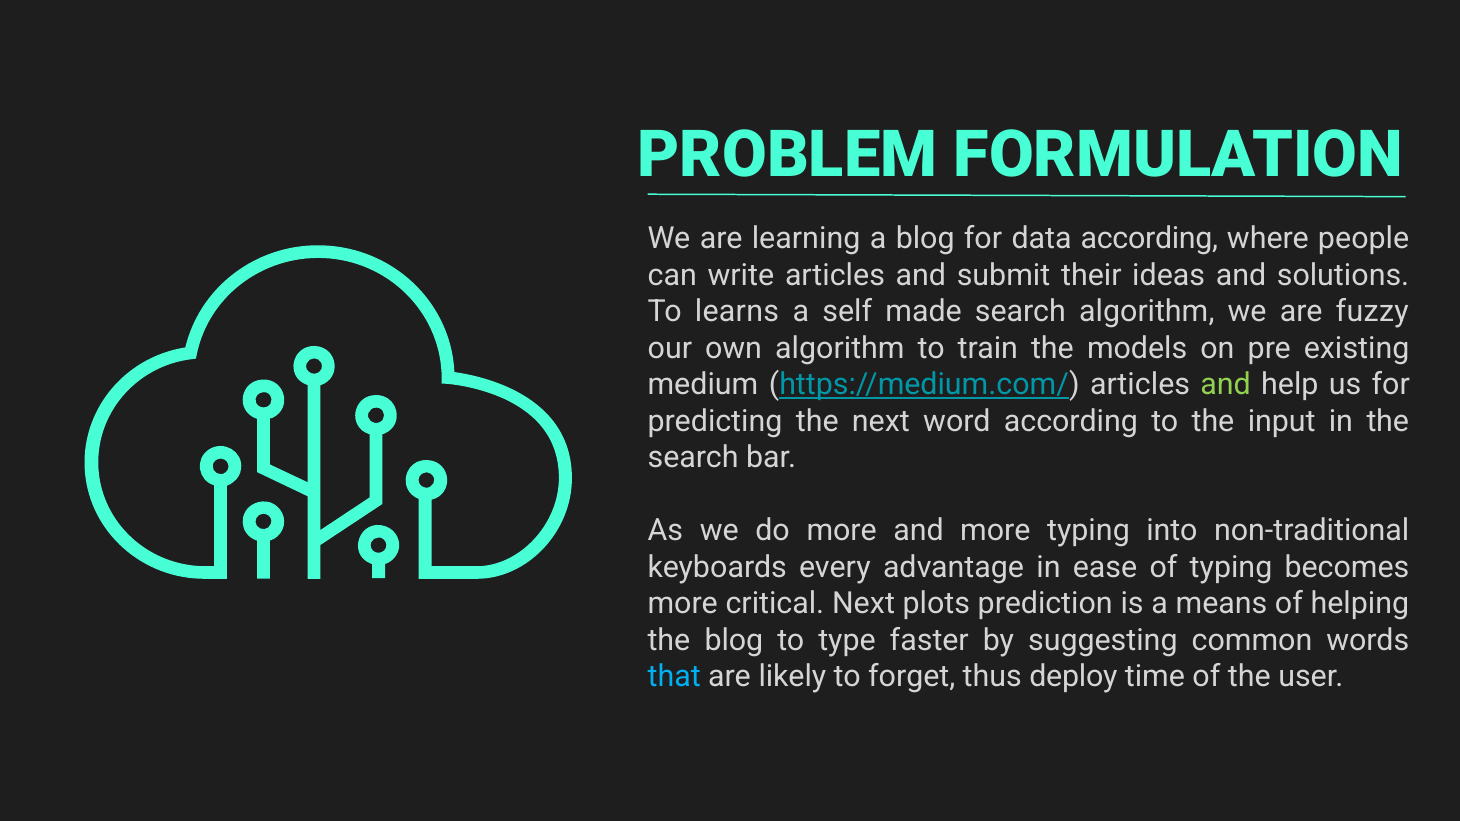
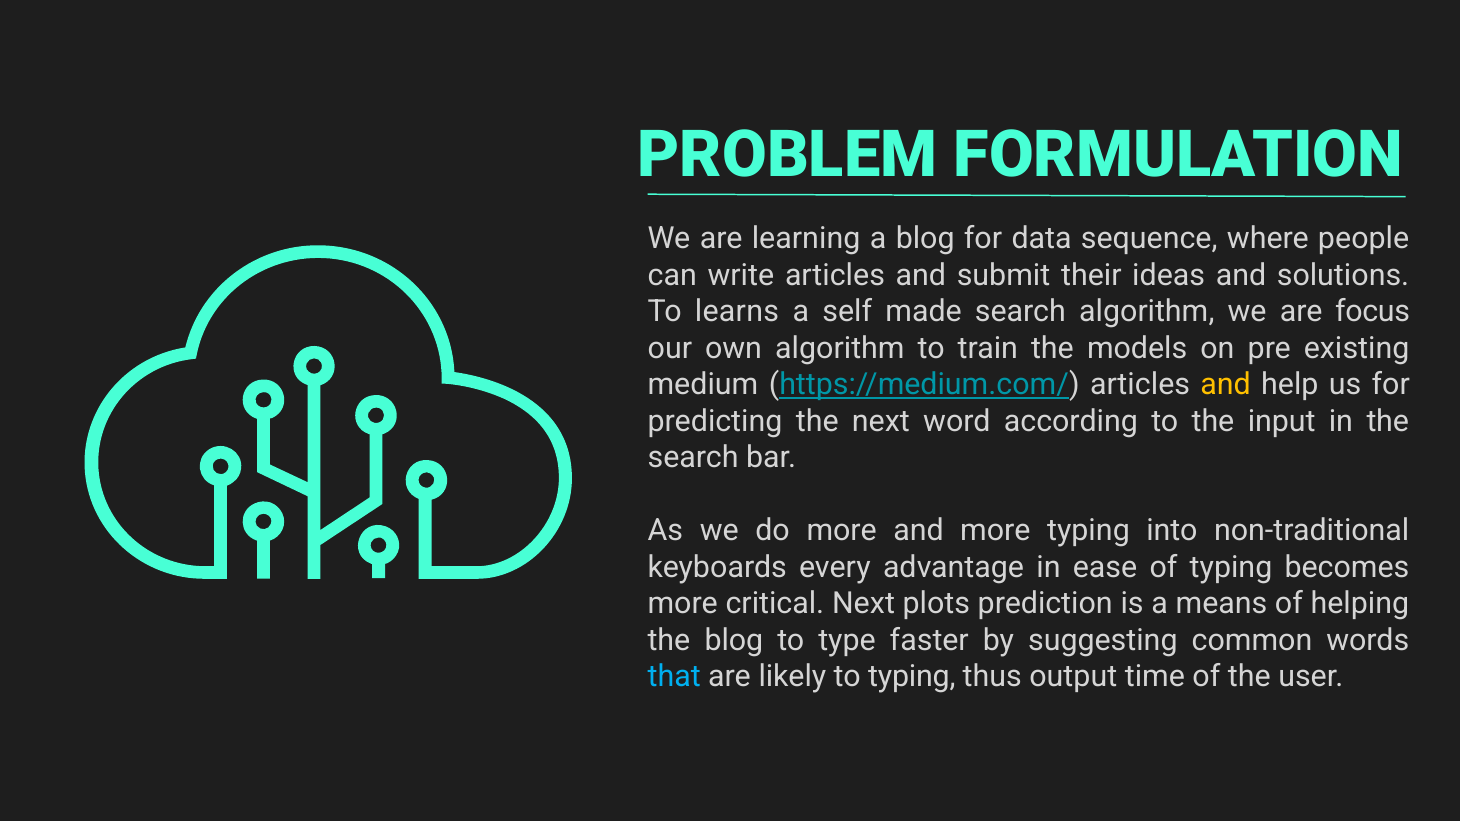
data according: according -> sequence
fuzzy: fuzzy -> focus
and at (1225, 385) colour: light green -> yellow
to forget: forget -> typing
deploy: deploy -> output
